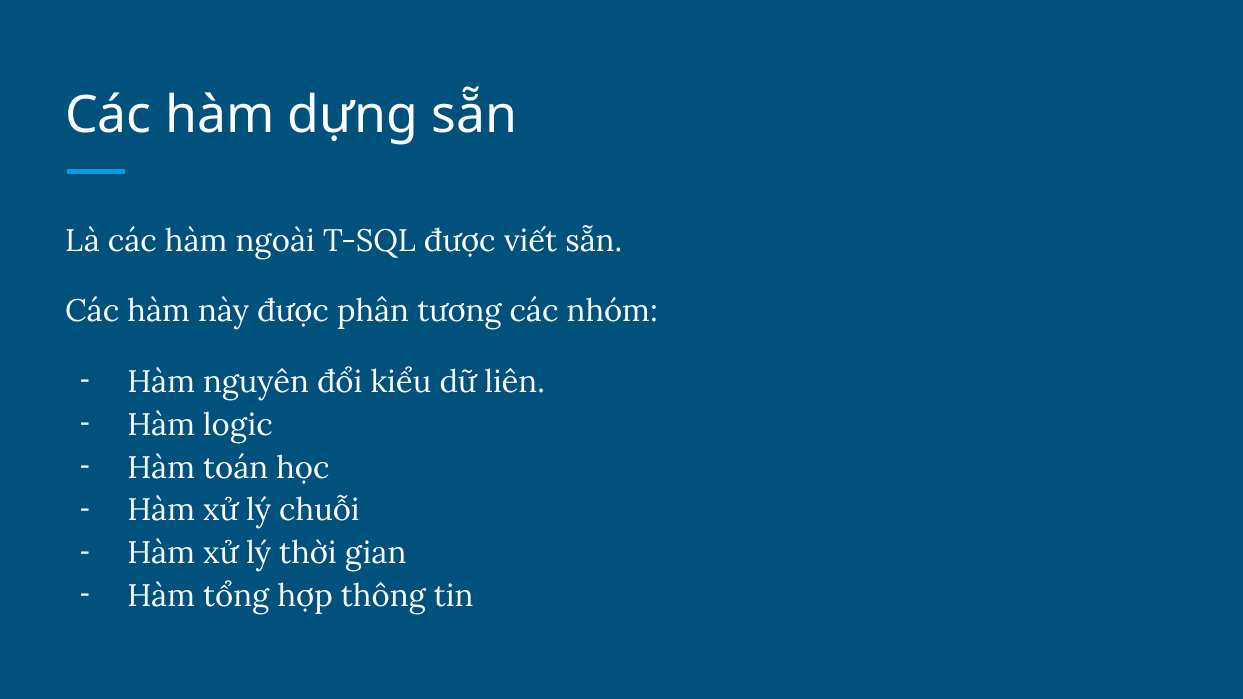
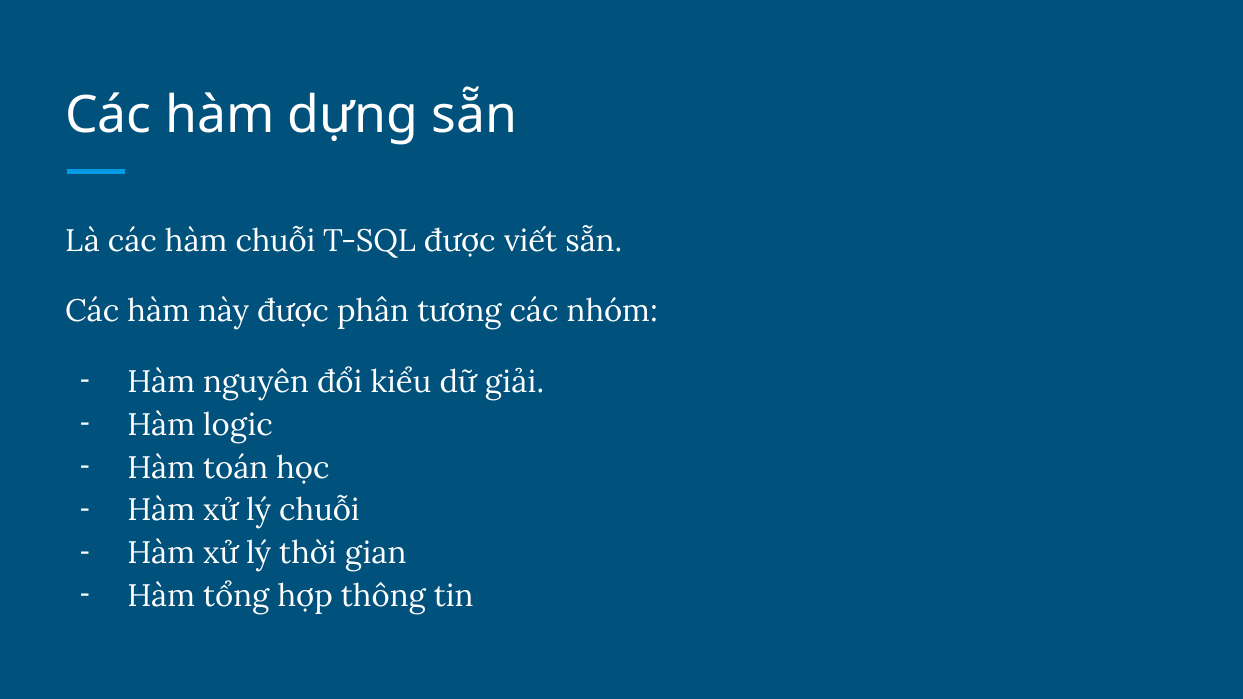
hàm ngoài: ngoài -> chuỗi
liên: liên -> giải
